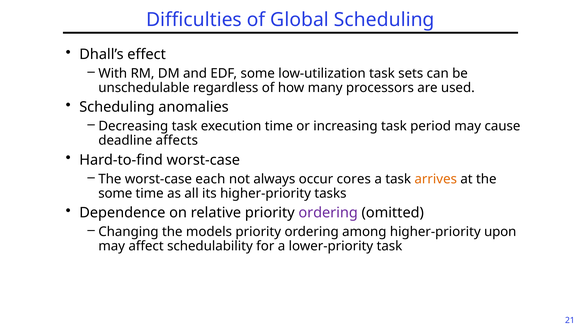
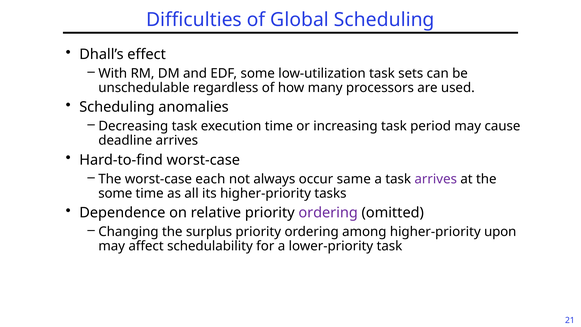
deadline affects: affects -> arrives
cores: cores -> same
arrives at (436, 179) colour: orange -> purple
models: models -> surplus
